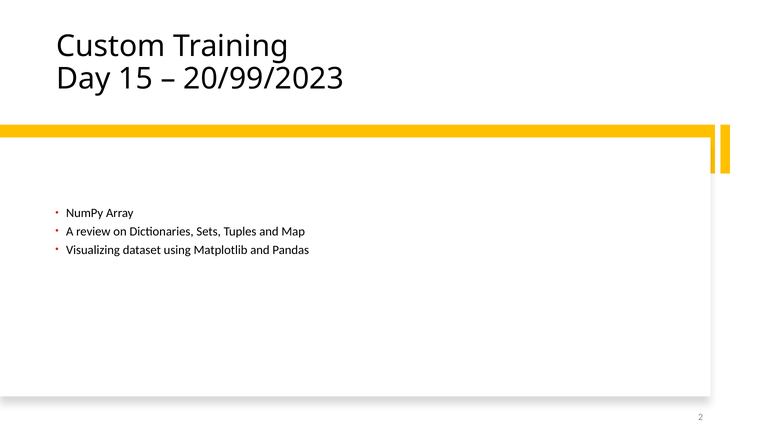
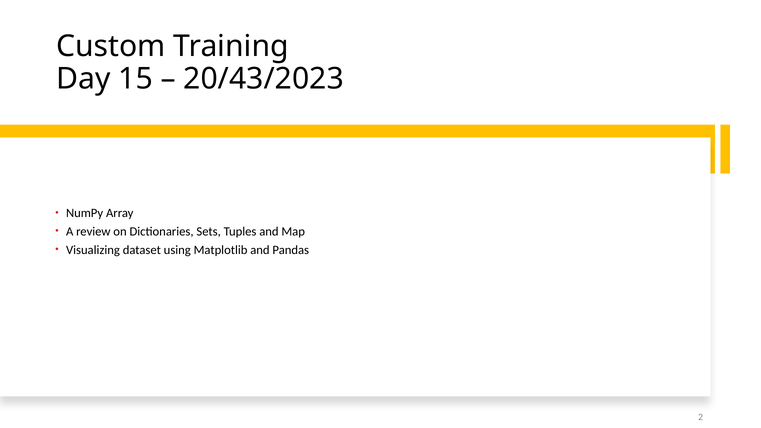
20/99/2023: 20/99/2023 -> 20/43/2023
